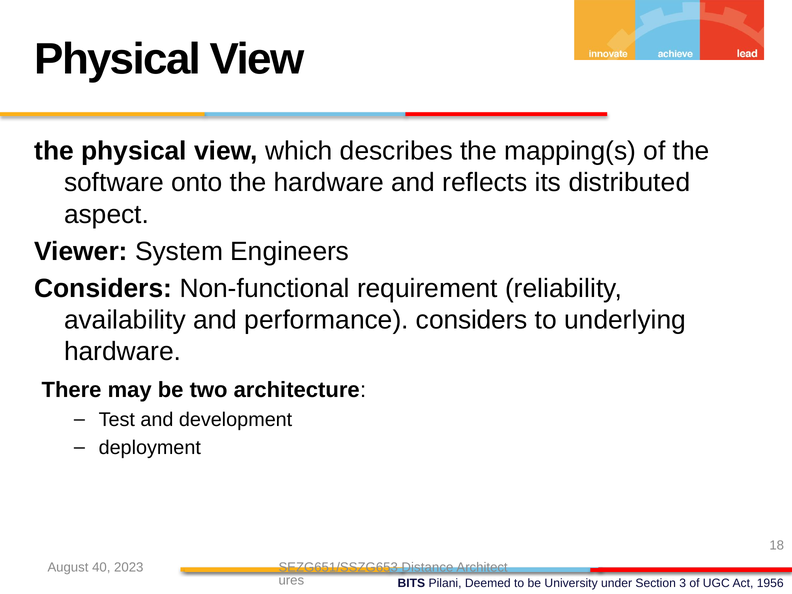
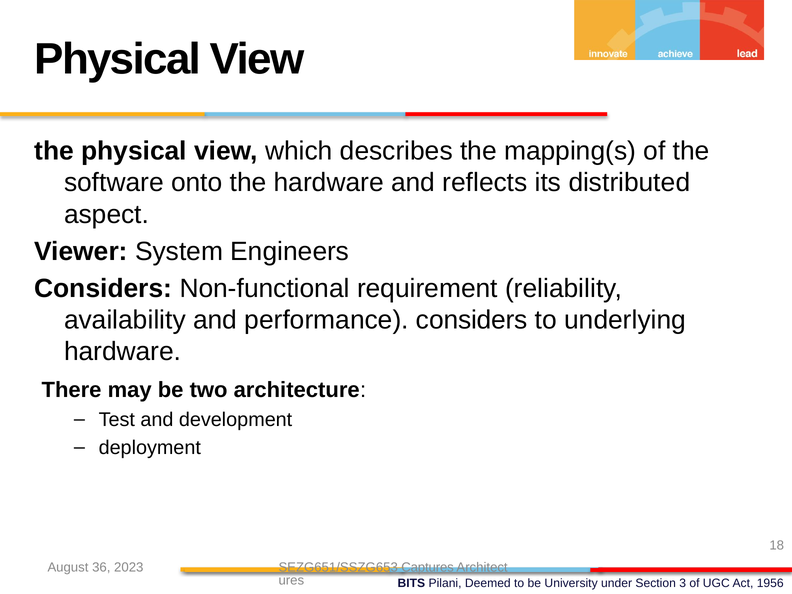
40: 40 -> 36
Distance: Distance -> Captures
